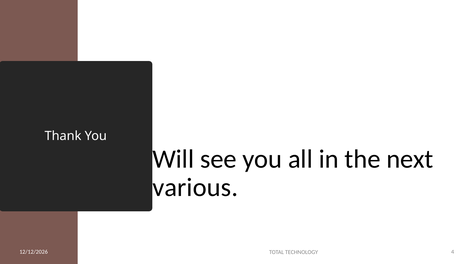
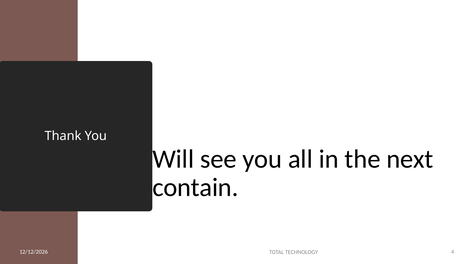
various: various -> contain
